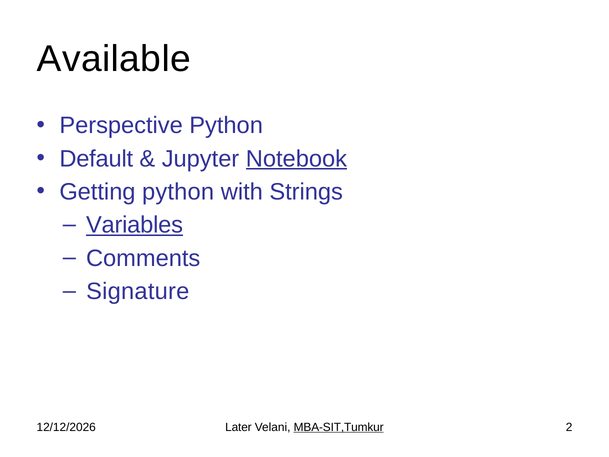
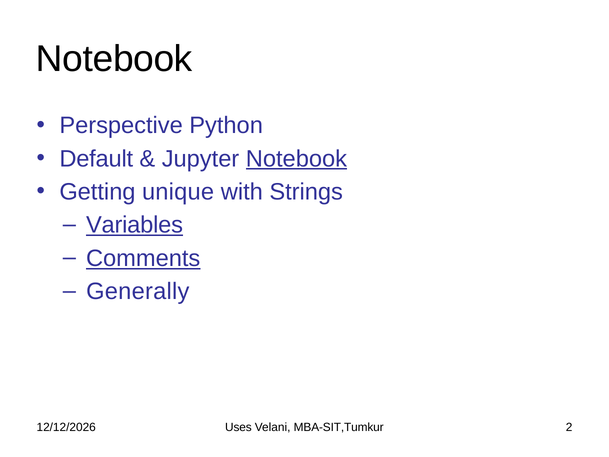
Available at (114, 59): Available -> Notebook
Getting python: python -> unique
Comments underline: none -> present
Signature: Signature -> Generally
Later: Later -> Uses
MBA-SIT,Tumkur underline: present -> none
